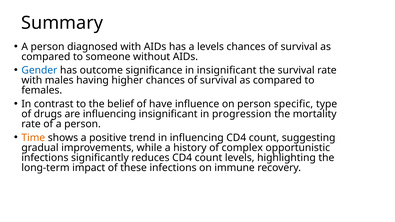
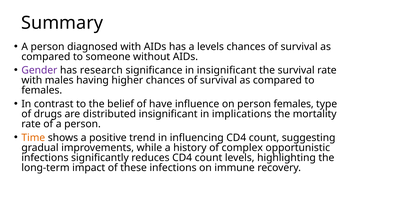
Gender colour: blue -> purple
outcome: outcome -> research
person specific: specific -> females
are influencing: influencing -> distributed
progression: progression -> implications
